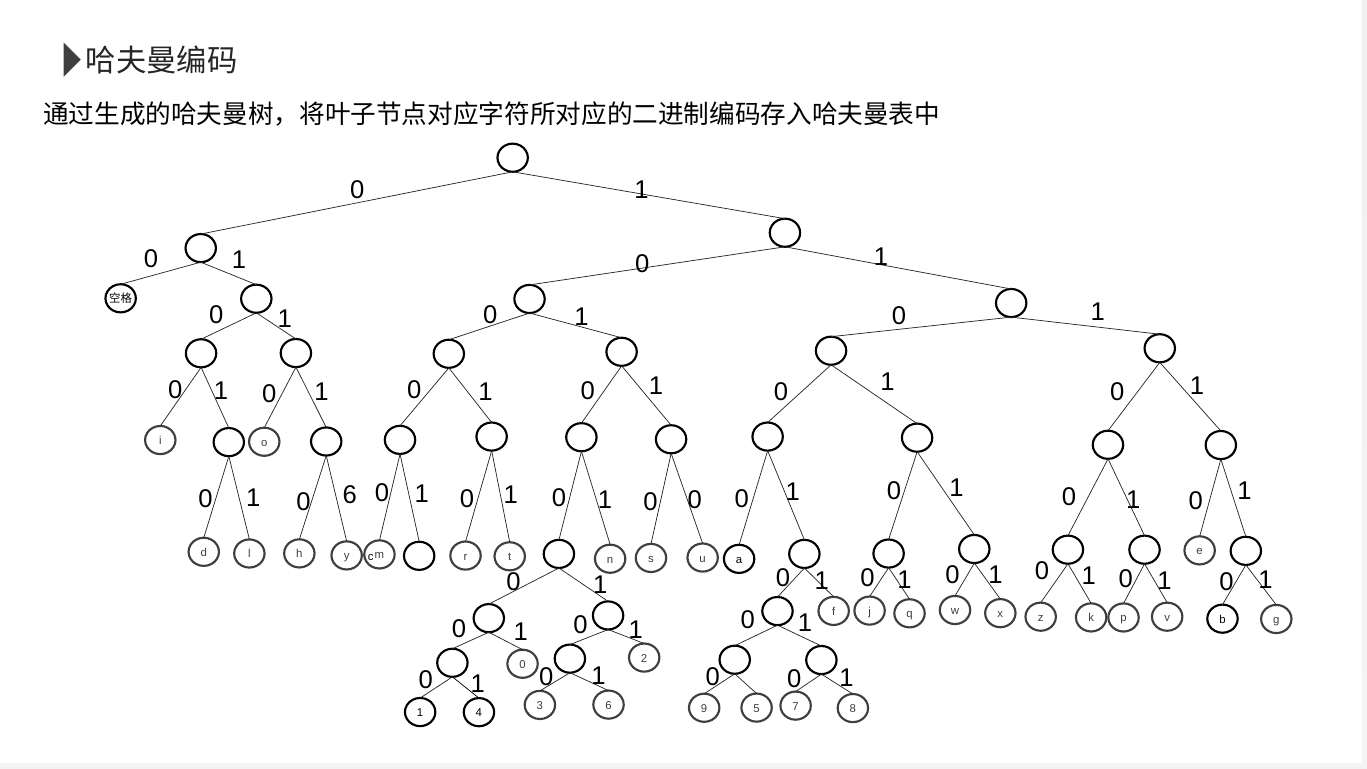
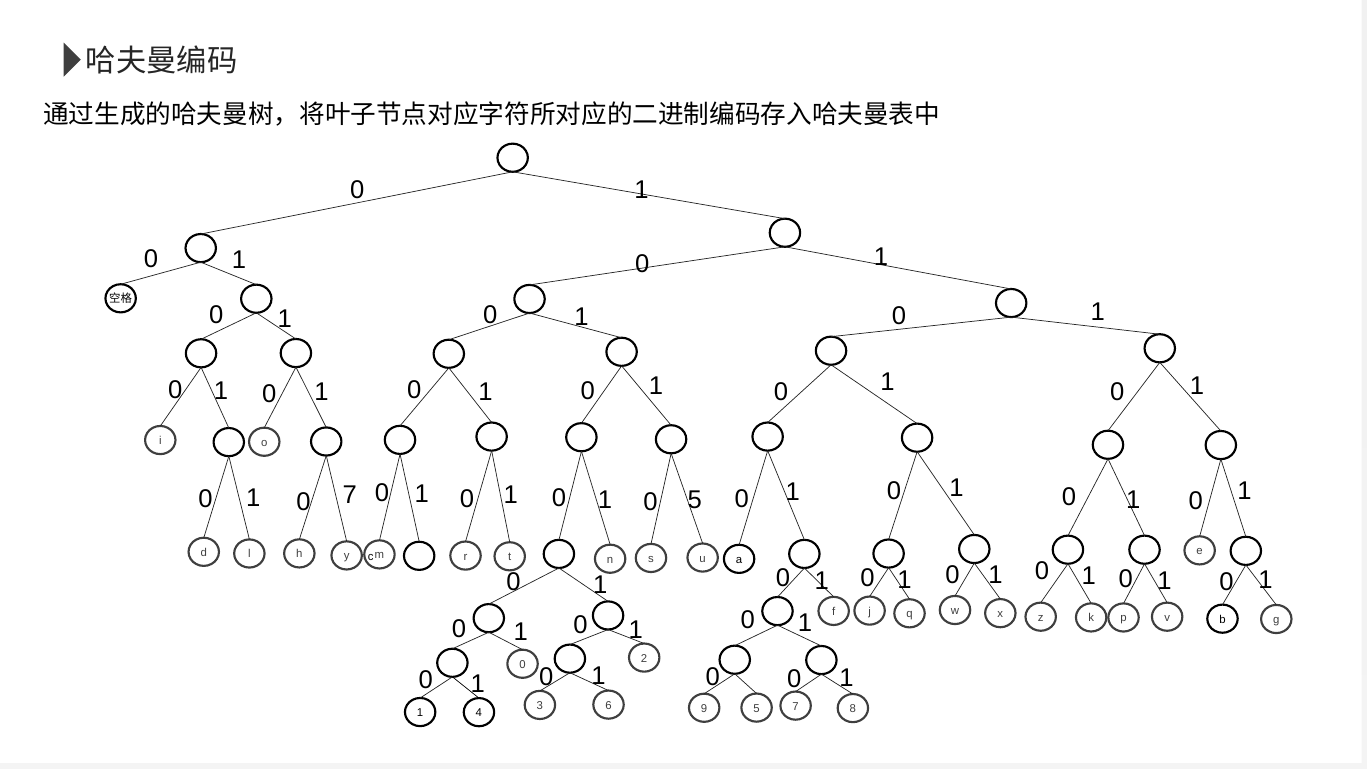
1 0: 0 -> 5
1 6: 6 -> 7
